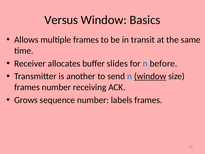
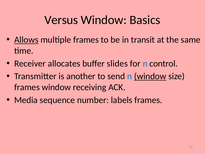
Allows underline: none -> present
before: before -> control
frames number: number -> window
Grows: Grows -> Media
